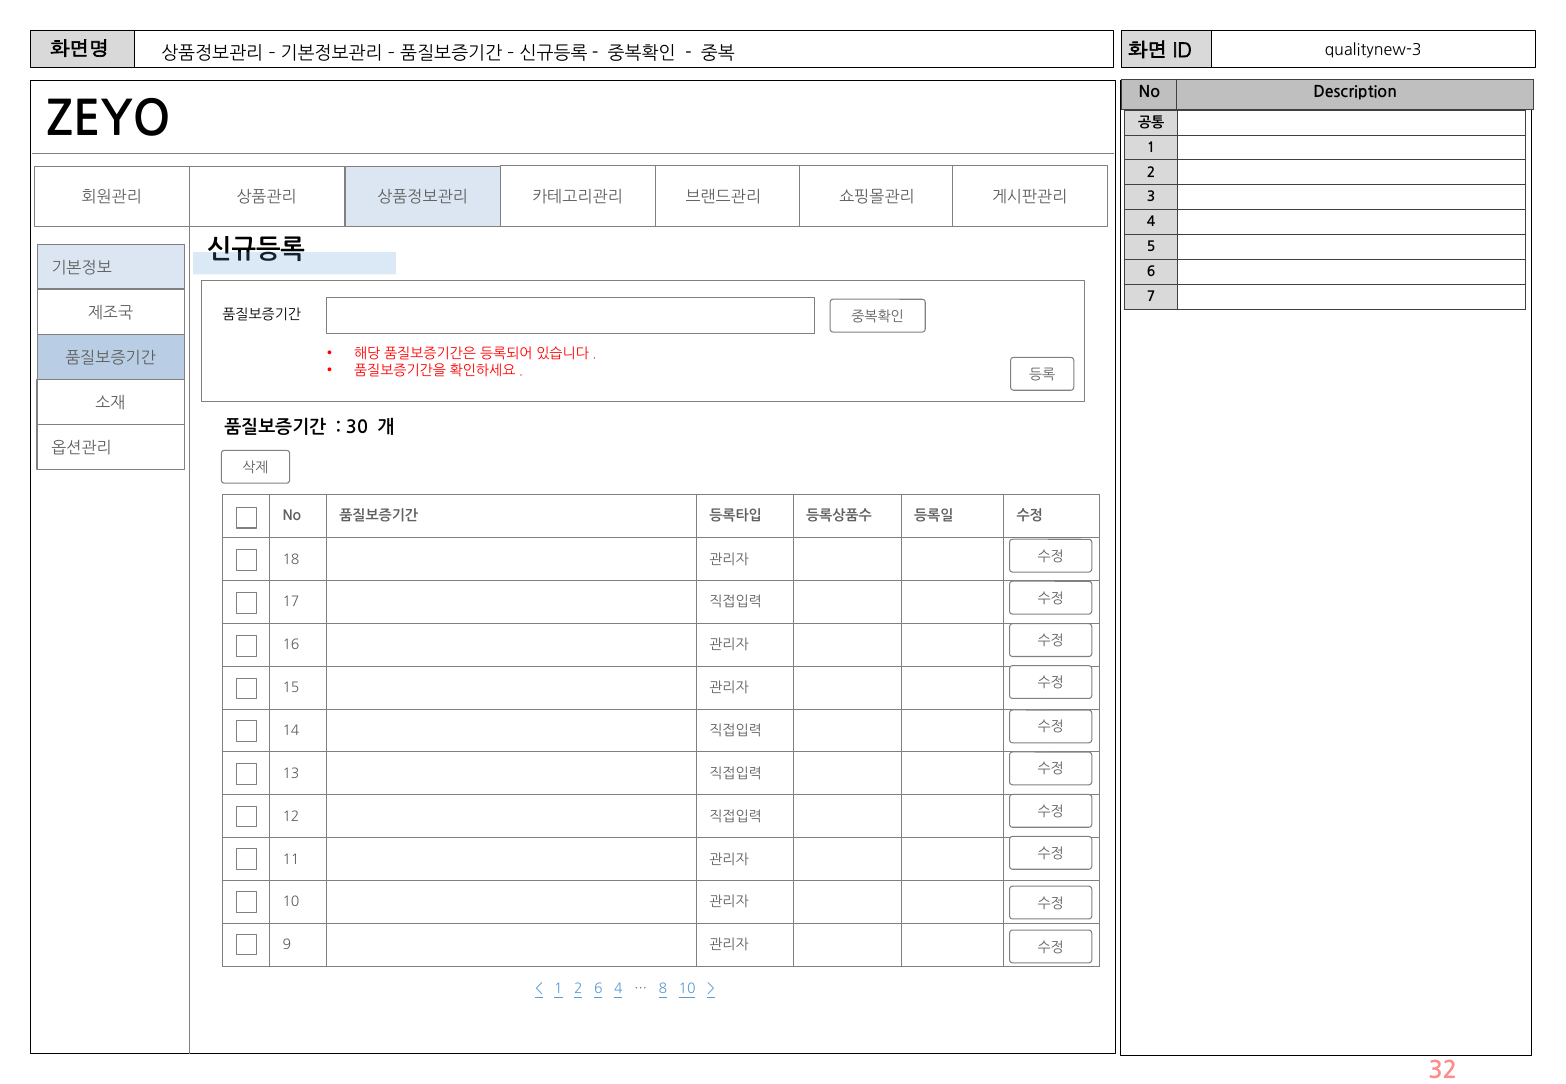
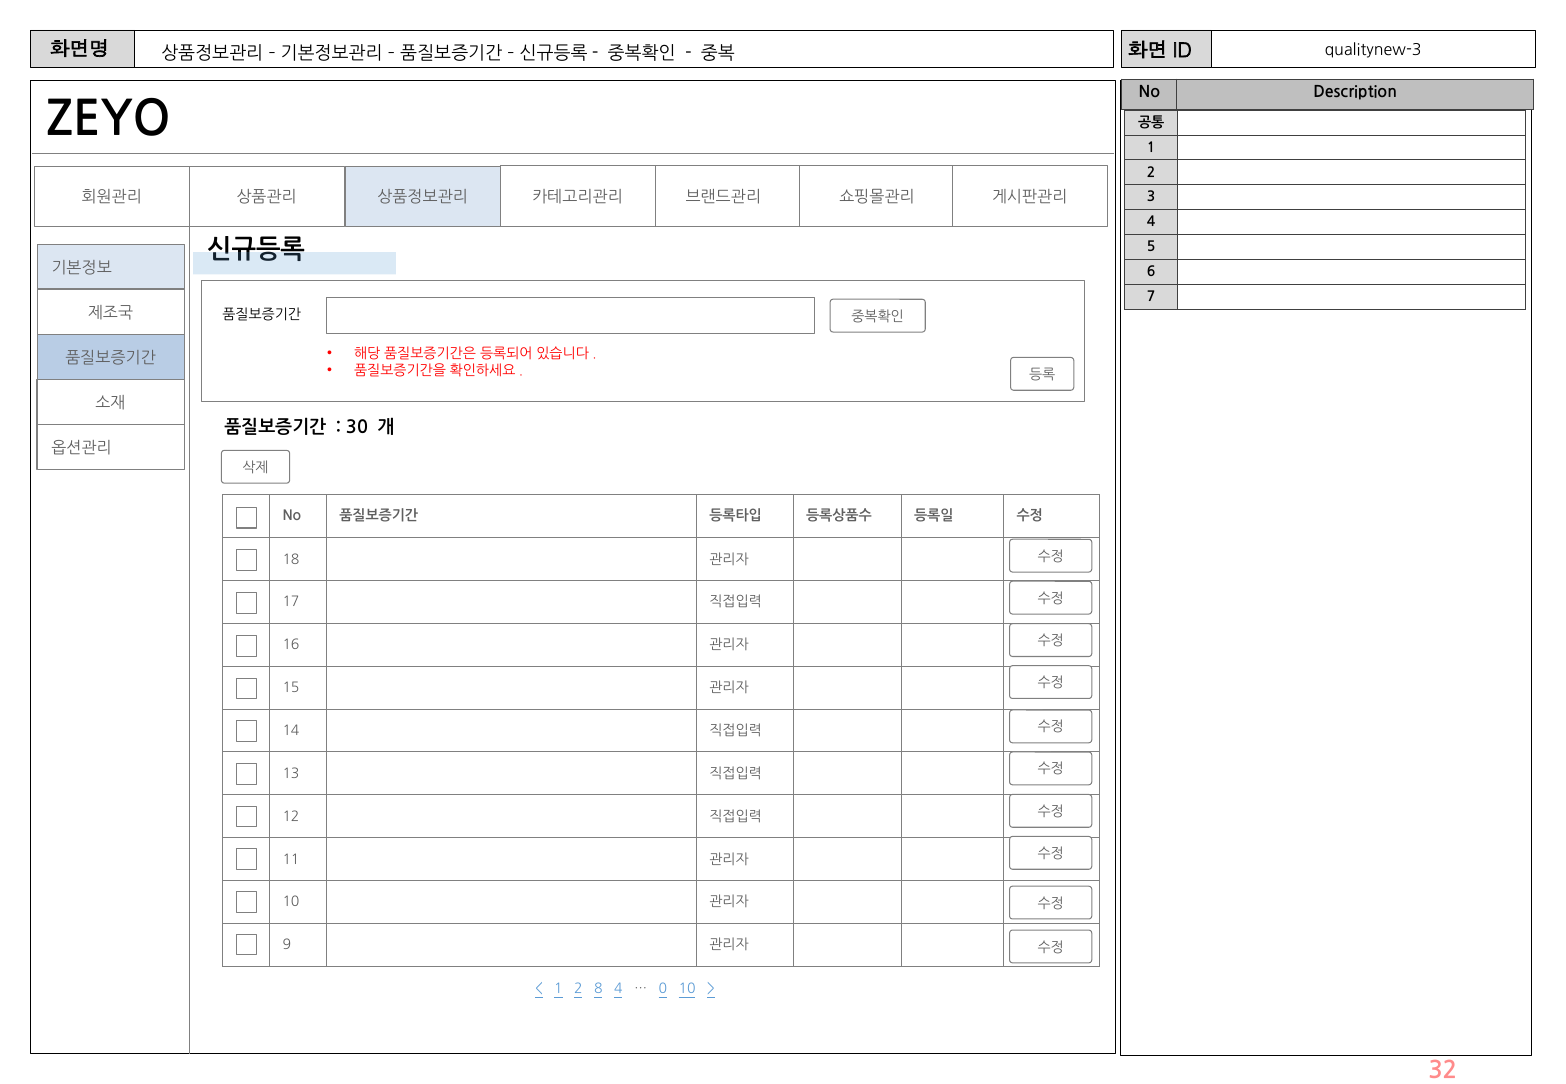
2 6: 6 -> 8
8: 8 -> 0
